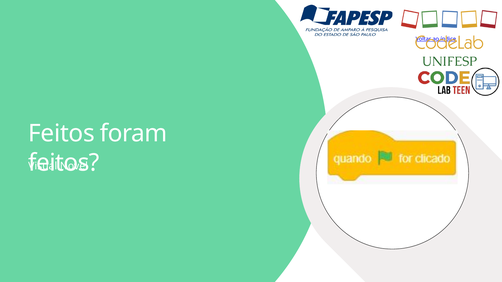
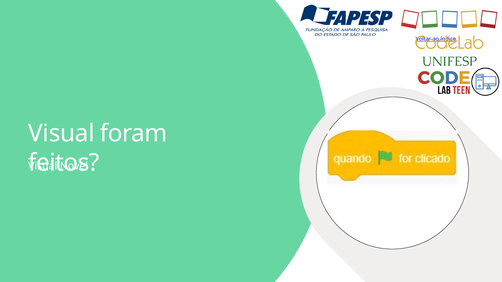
Feitos at (61, 134): Feitos -> Visual
